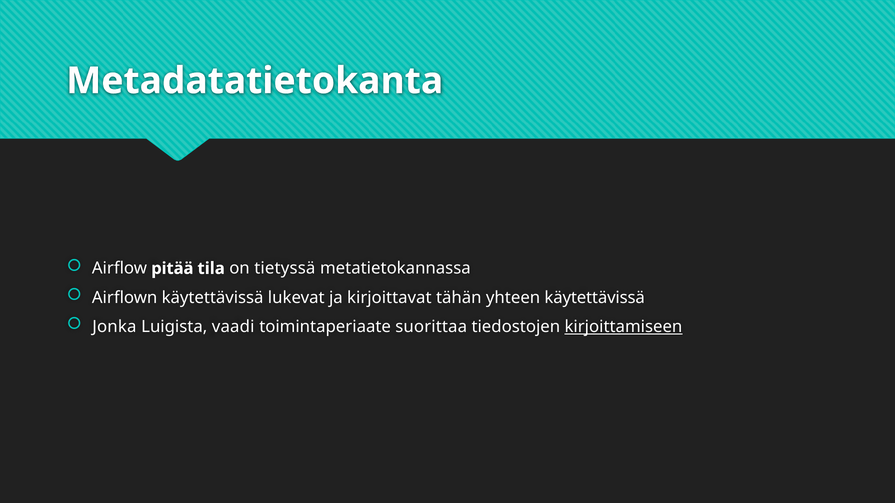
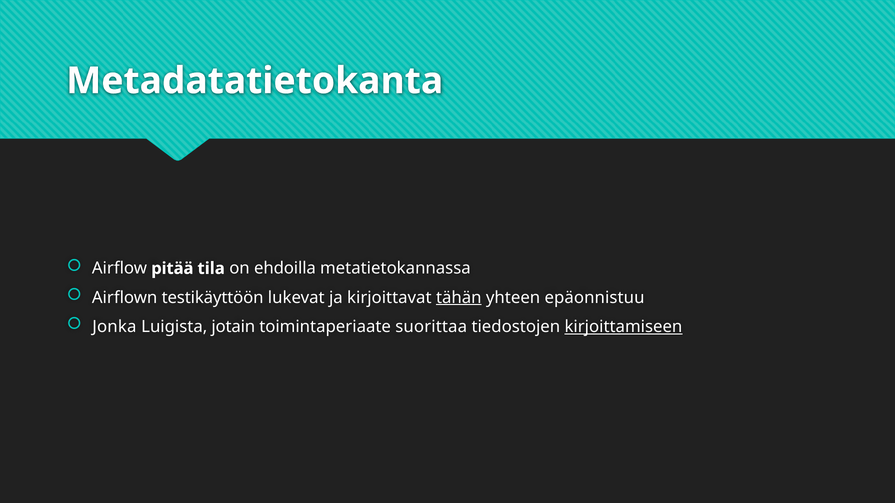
tietyssä: tietyssä -> ehdoilla
Airflown käytettävissä: käytettävissä -> testikäyttöön
tähän underline: none -> present
yhteen käytettävissä: käytettävissä -> epäonnistuu
vaadi: vaadi -> jotain
